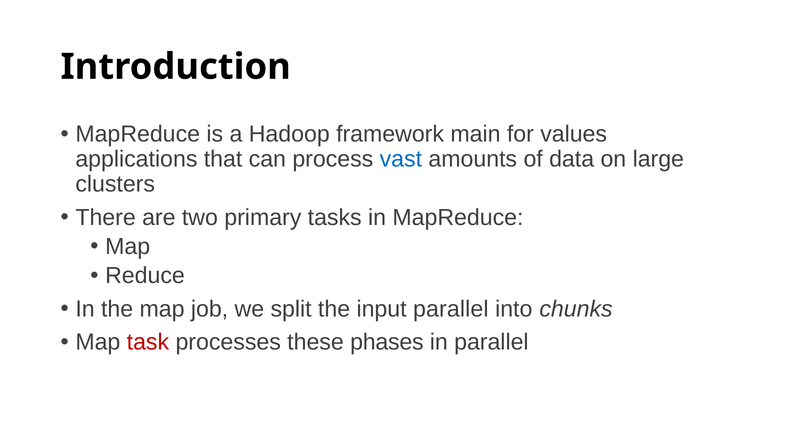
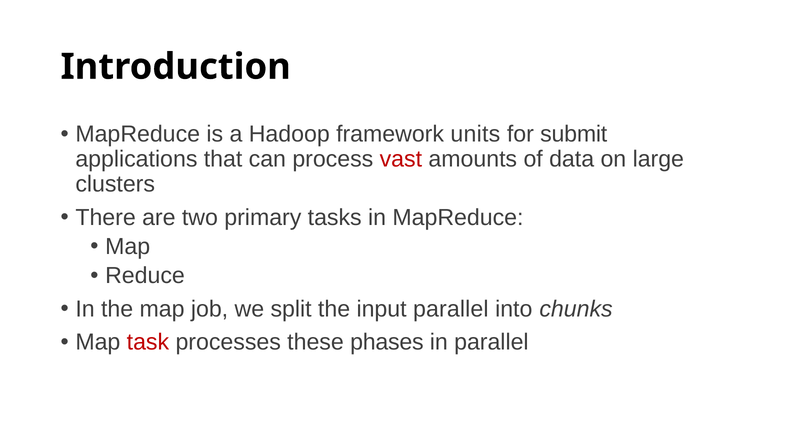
main: main -> units
values: values -> submit
vast colour: blue -> red
